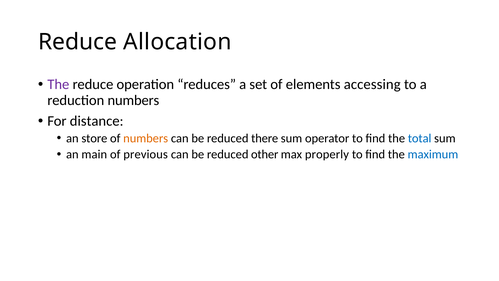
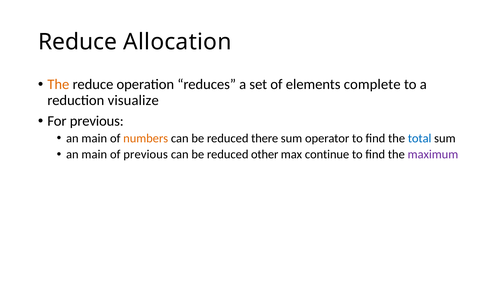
The at (58, 84) colour: purple -> orange
accessing: accessing -> complete
reduction numbers: numbers -> visualize
For distance: distance -> previous
store at (94, 138): store -> main
properly: properly -> continue
maximum colour: blue -> purple
